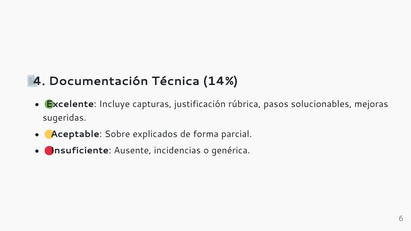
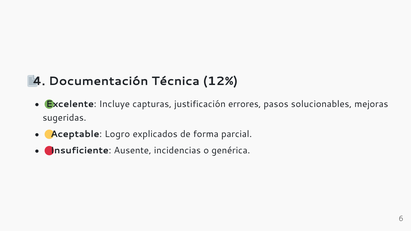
14%: 14% -> 12%
rúbrica: rúbrica -> errores
Sobre: Sobre -> Logro
